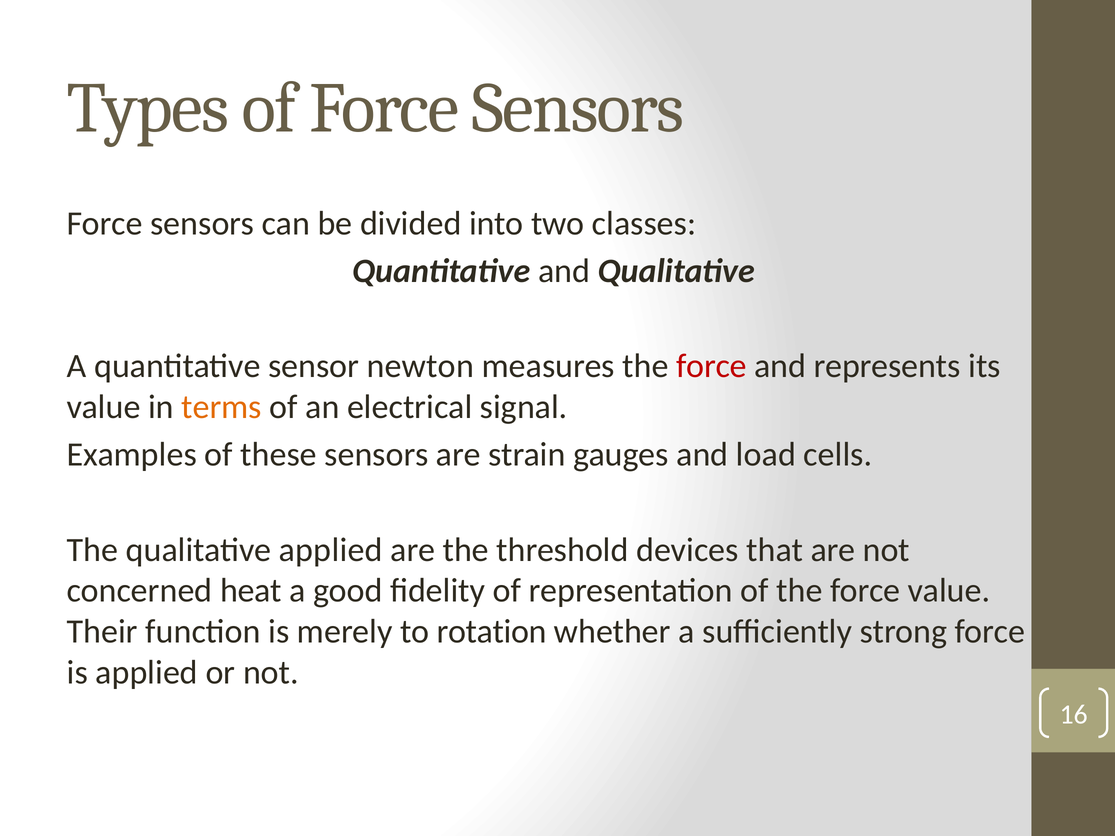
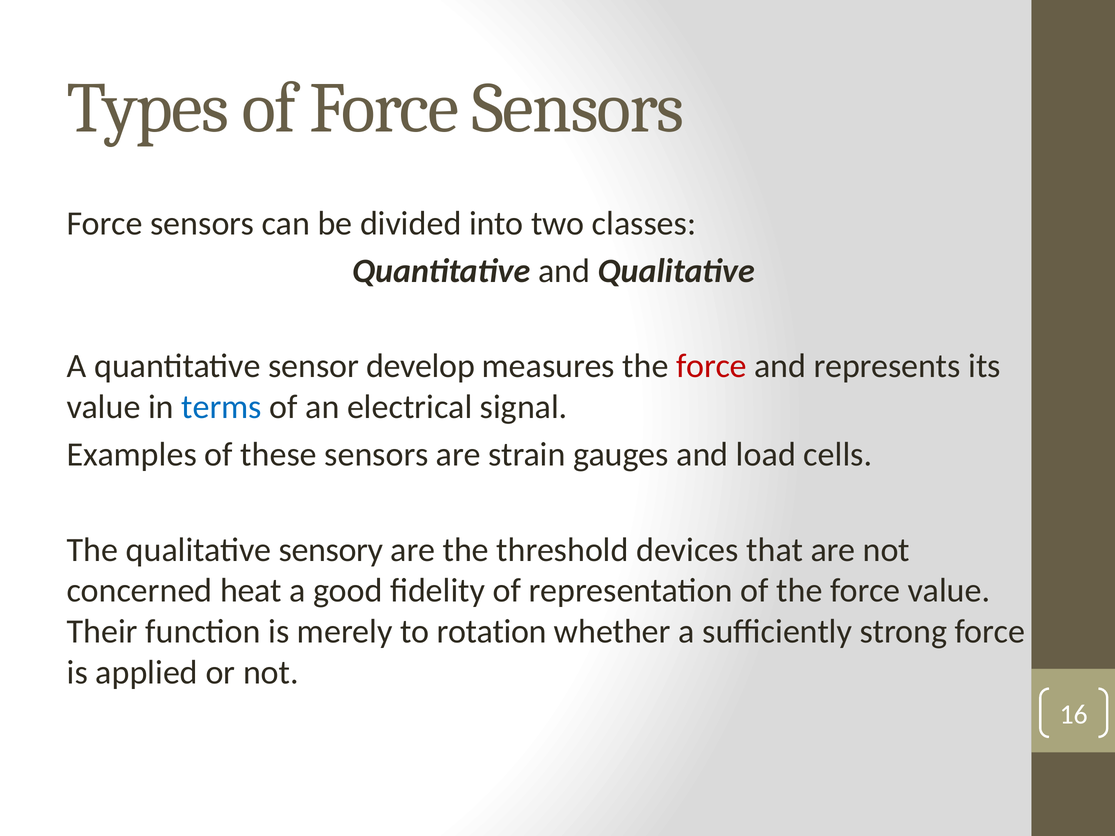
newton: newton -> develop
terms colour: orange -> blue
qualitative applied: applied -> sensory
